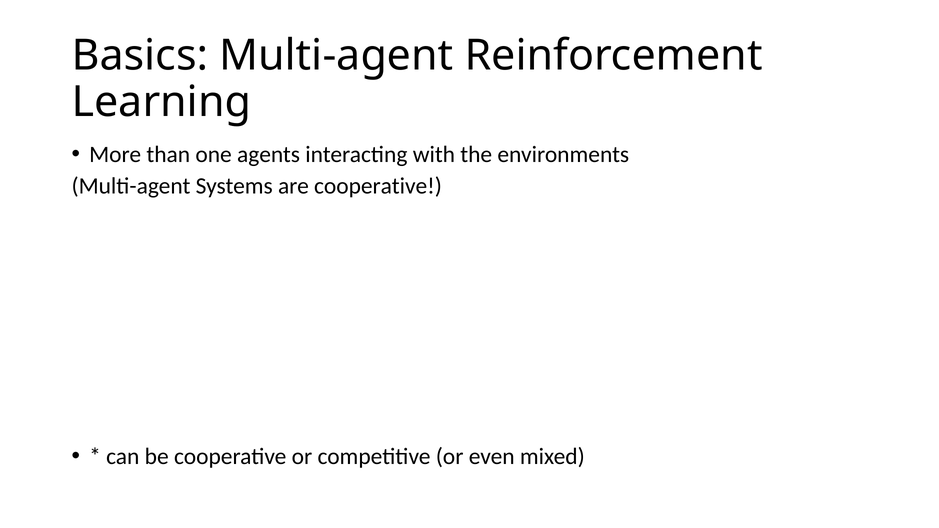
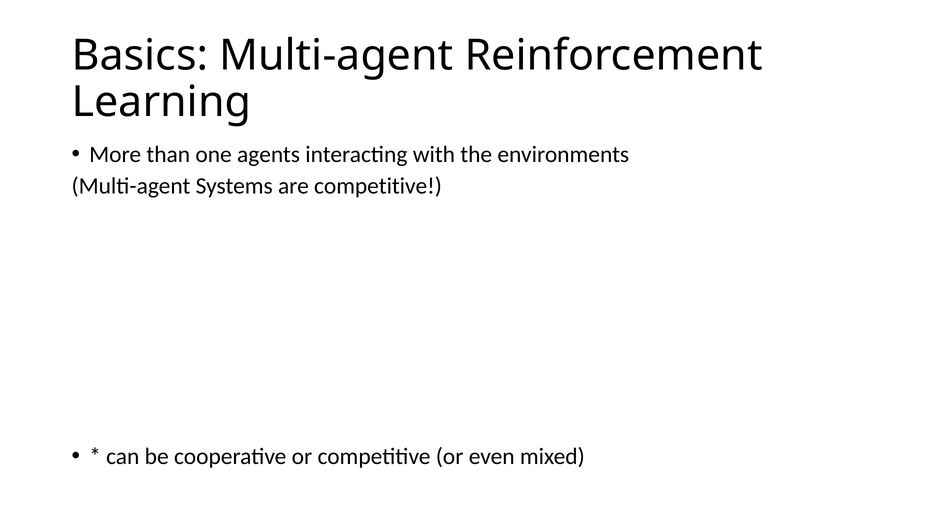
are cooperative: cooperative -> competitive
